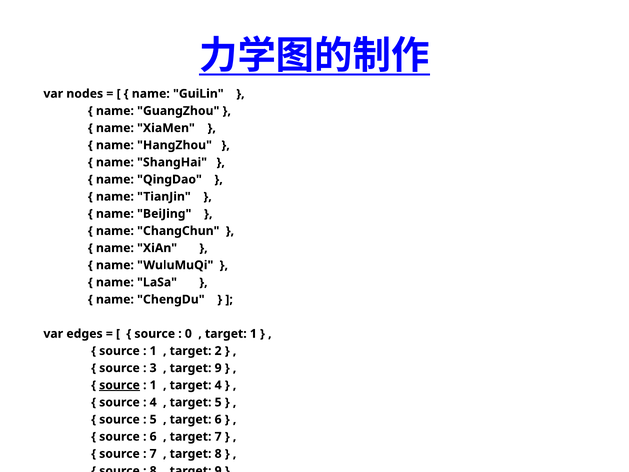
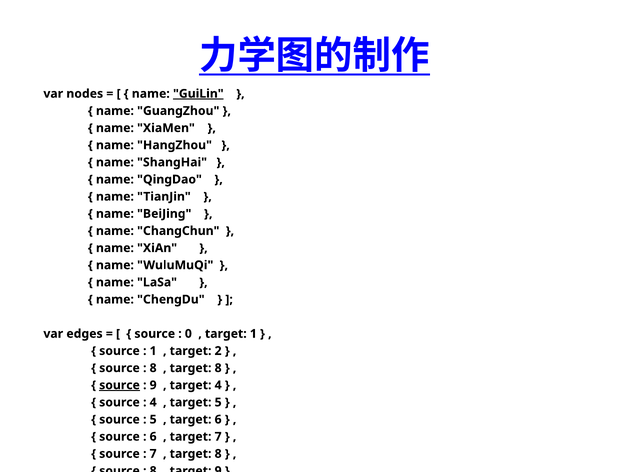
GuiLin underline: none -> present
3 at (153, 368): 3 -> 8
9 at (218, 368): 9 -> 8
1 at (153, 385): 1 -> 9
